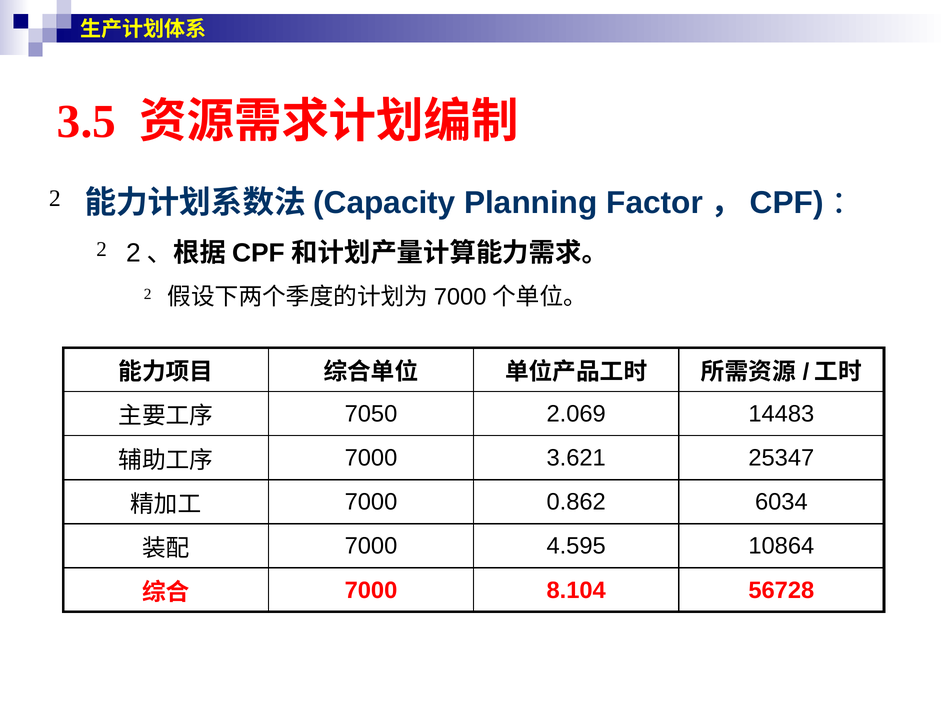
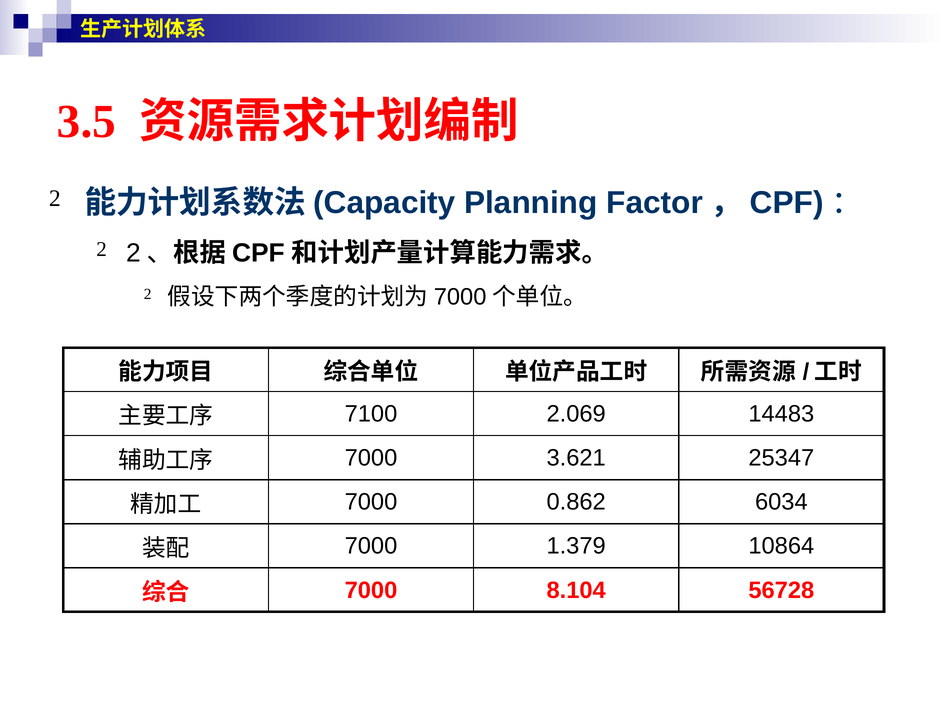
7050: 7050 -> 7100
4.595: 4.595 -> 1.379
